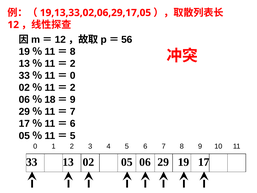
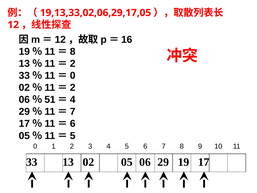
56: 56 -> 16
18: 18 -> 51
9 at (73, 100): 9 -> 4
